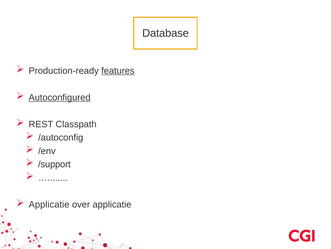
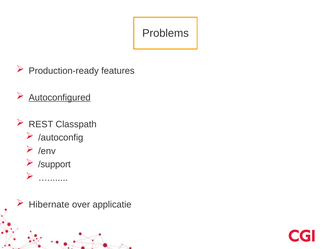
Database: Database -> Problems
features underline: present -> none
Applicatie at (49, 204): Applicatie -> Hibernate
